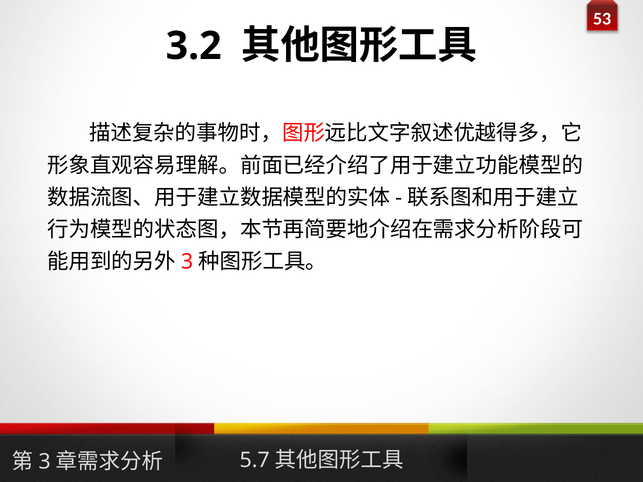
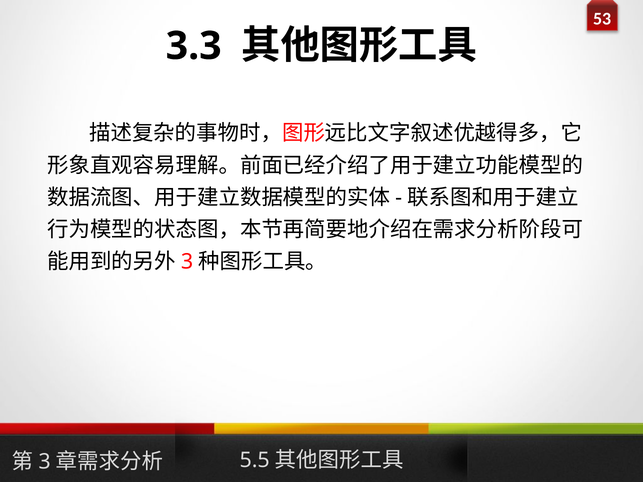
3.2: 3.2 -> 3.3
5.7: 5.7 -> 5.5
